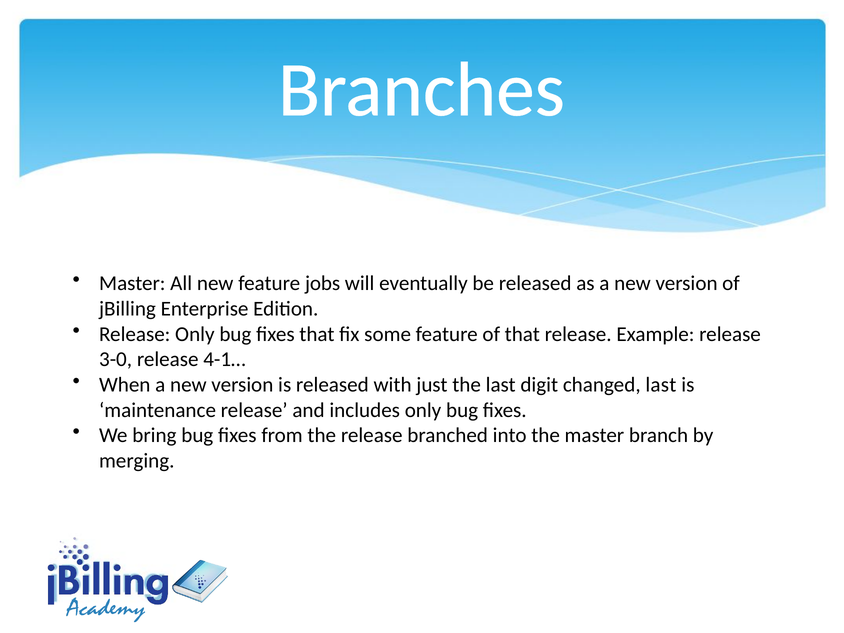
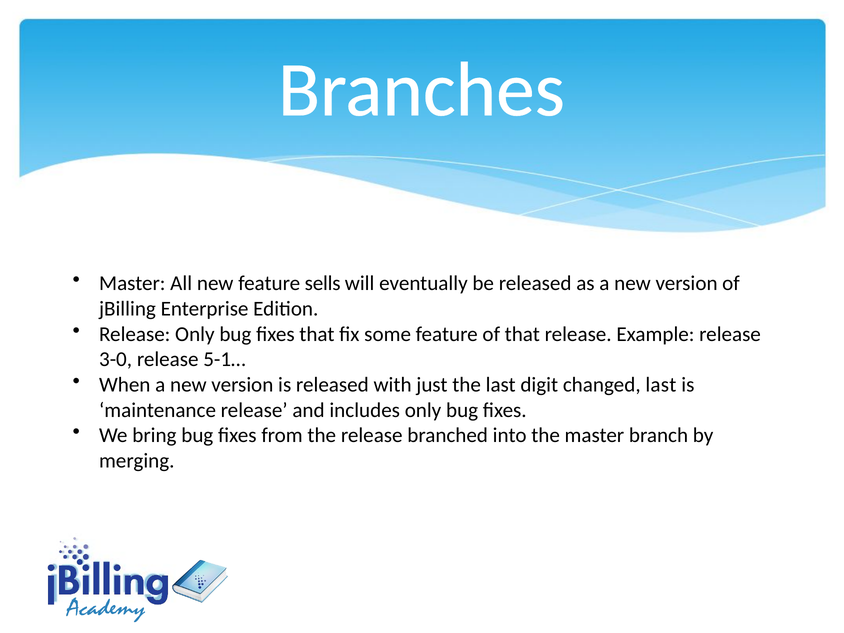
jobs: jobs -> sells
4-1…: 4-1… -> 5-1…
